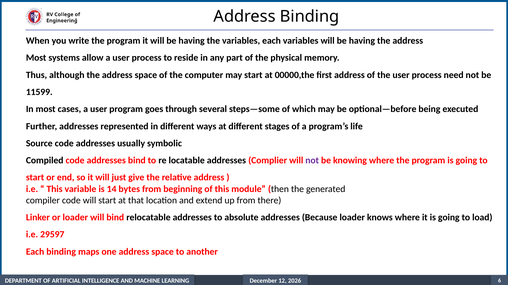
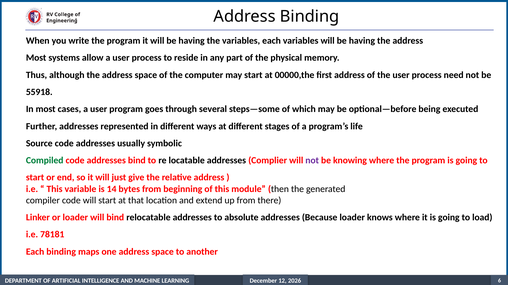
11599: 11599 -> 55918
Compiled colour: black -> green
29597: 29597 -> 78181
